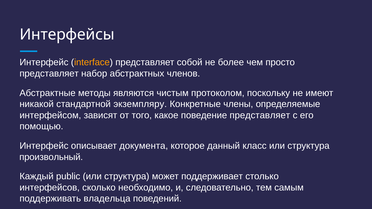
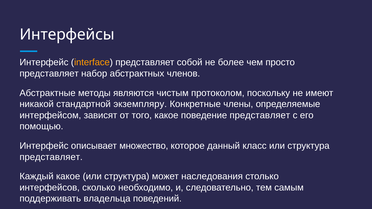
документа: документа -> множество
произвольный at (51, 157): произвольный -> представляет
Каждый public: public -> какое
поддерживает: поддерживает -> наследования
